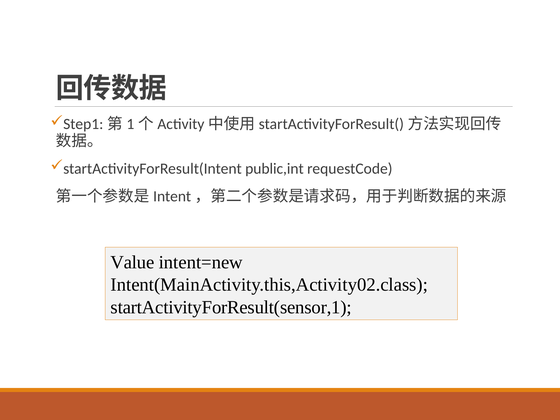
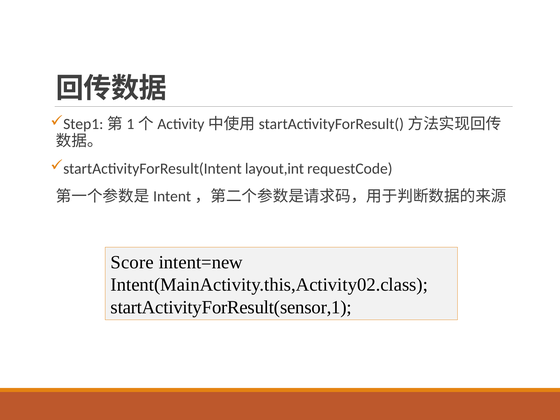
public,int: public,int -> layout,int
Value: Value -> Score
